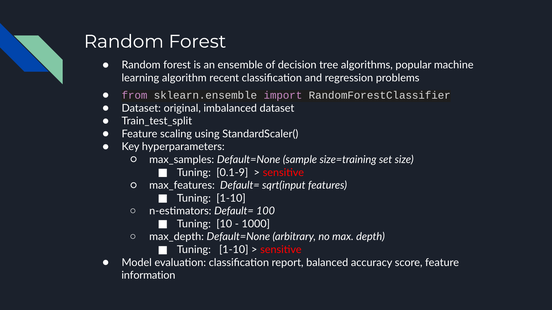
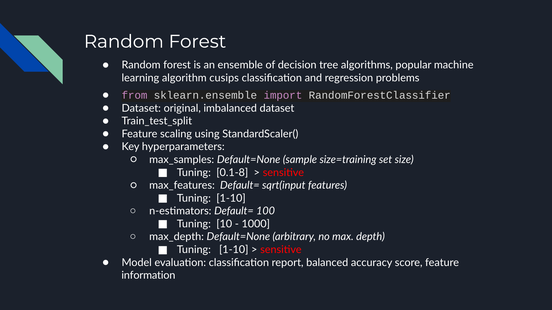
recent: recent -> cusips
0.1-9: 0.1-9 -> 0.1-8
